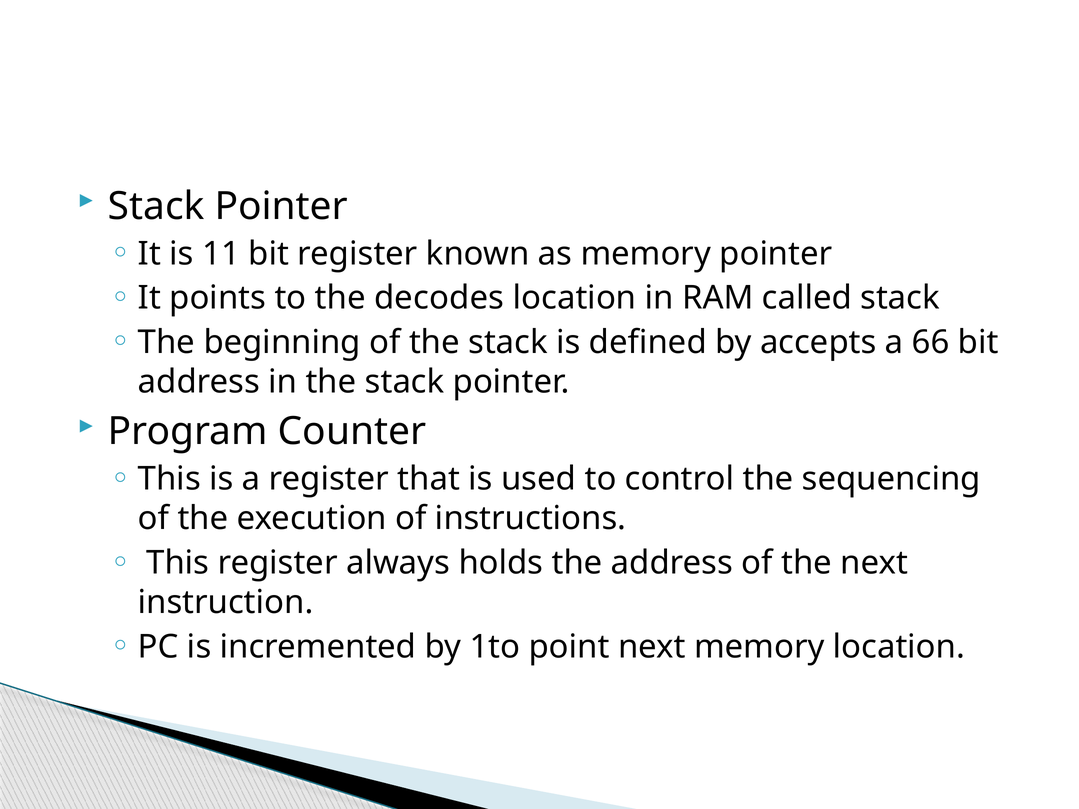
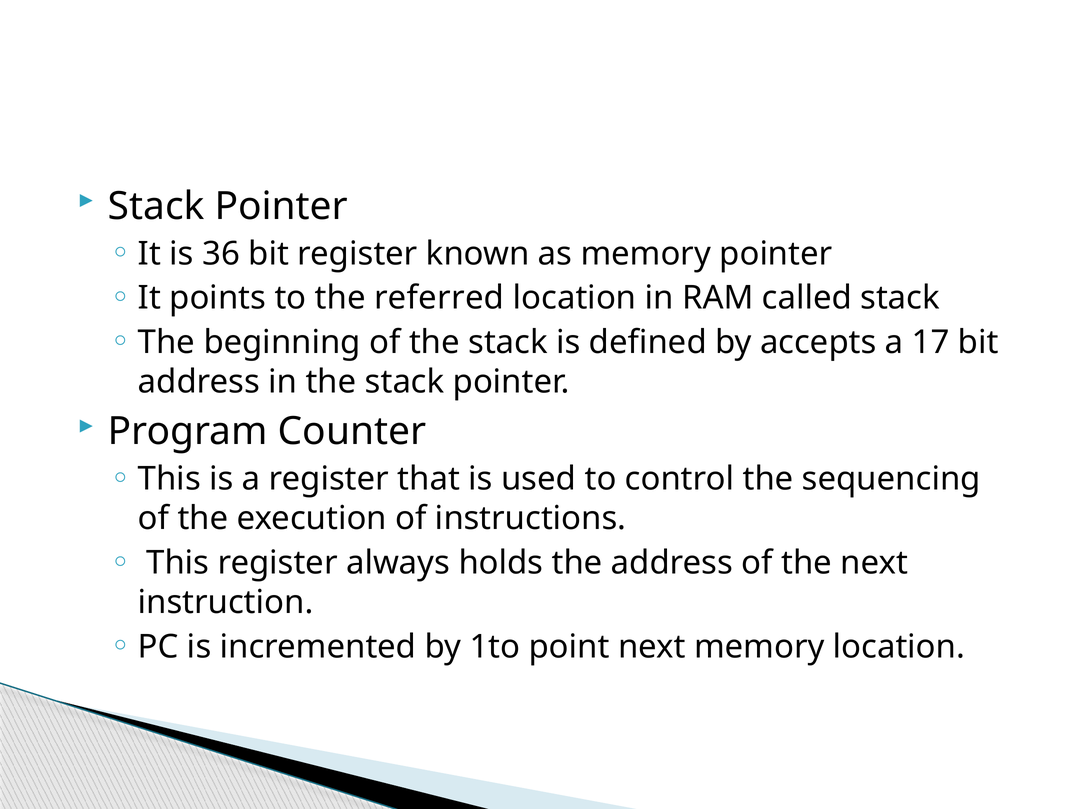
11: 11 -> 36
decodes: decodes -> referred
66: 66 -> 17
